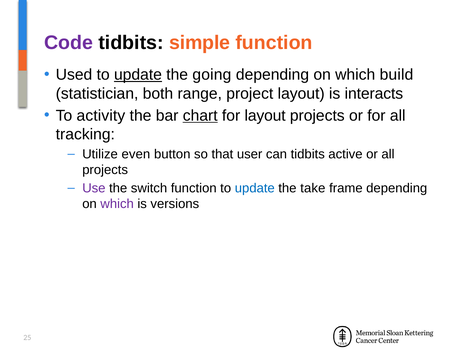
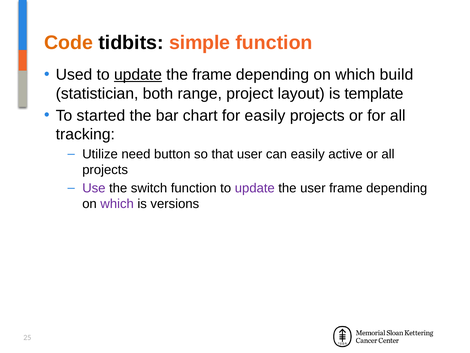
Code colour: purple -> orange
the going: going -> frame
interacts: interacts -> template
activity: activity -> started
chart underline: present -> none
for layout: layout -> easily
even: even -> need
can tidbits: tidbits -> easily
update at (255, 188) colour: blue -> purple
the take: take -> user
